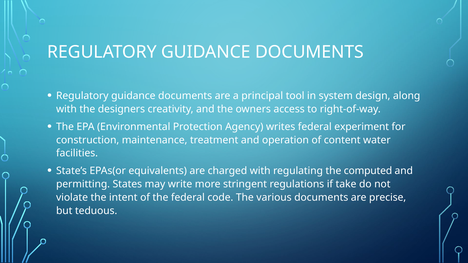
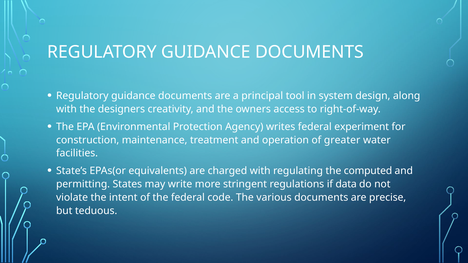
content: content -> greater
take: take -> data
